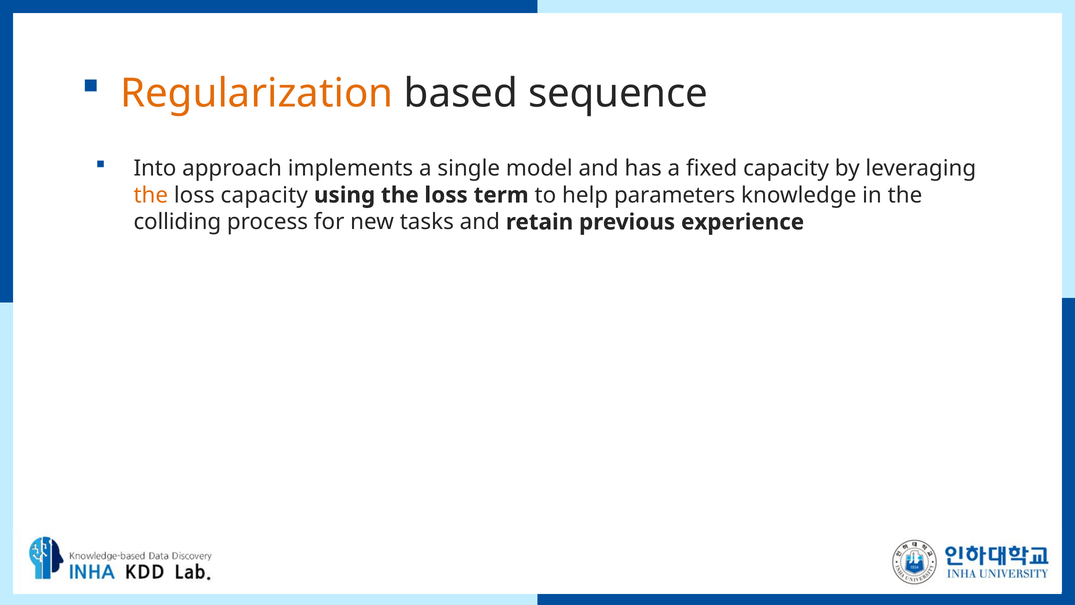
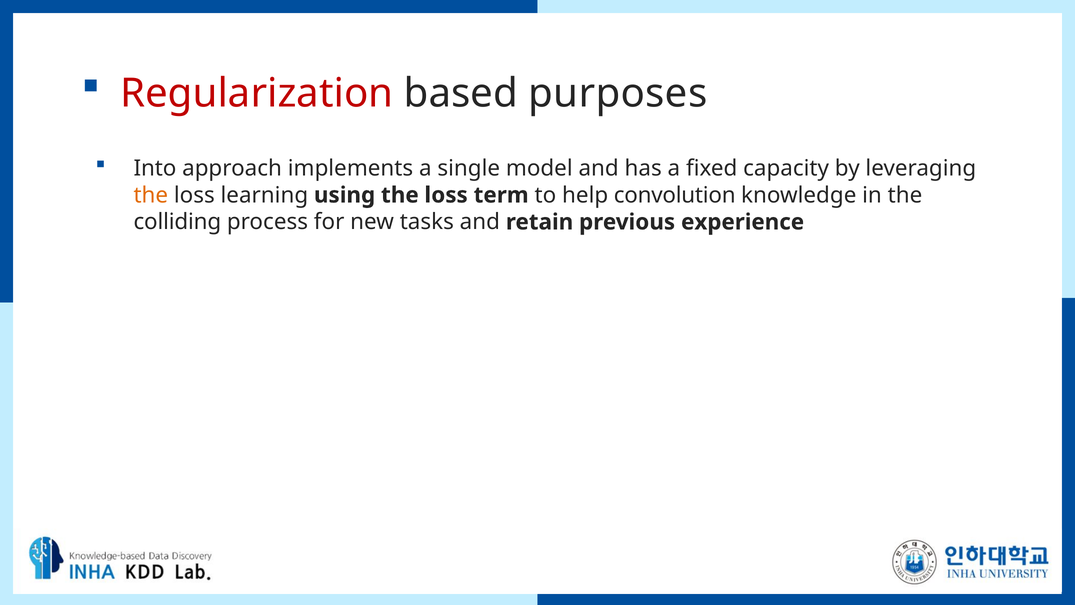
Regularization colour: orange -> red
sequence: sequence -> purposes
loss capacity: capacity -> learning
parameters: parameters -> convolution
